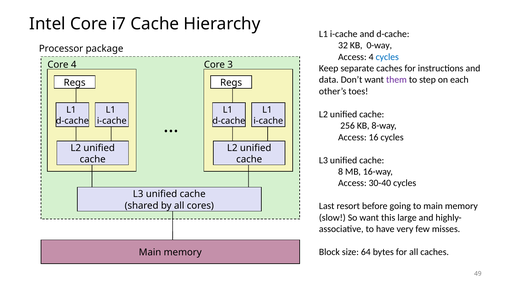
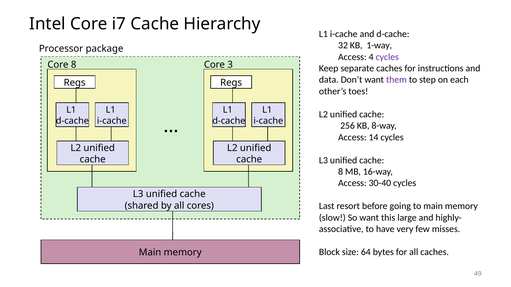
0-way: 0-way -> 1-way
cycles at (387, 57) colour: blue -> purple
Core 4: 4 -> 8
16: 16 -> 14
